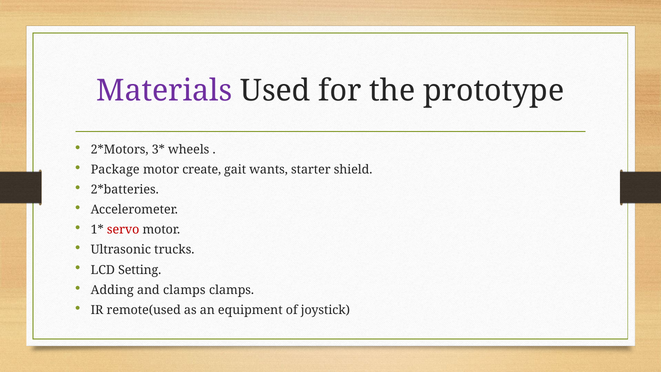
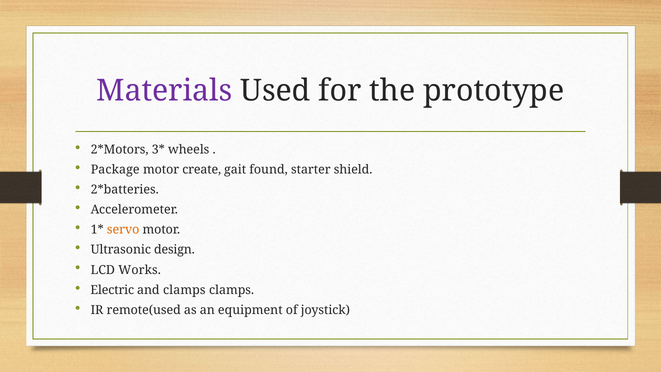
wants: wants -> found
servo colour: red -> orange
trucks: trucks -> design
Setting: Setting -> Works
Adding: Adding -> Electric
